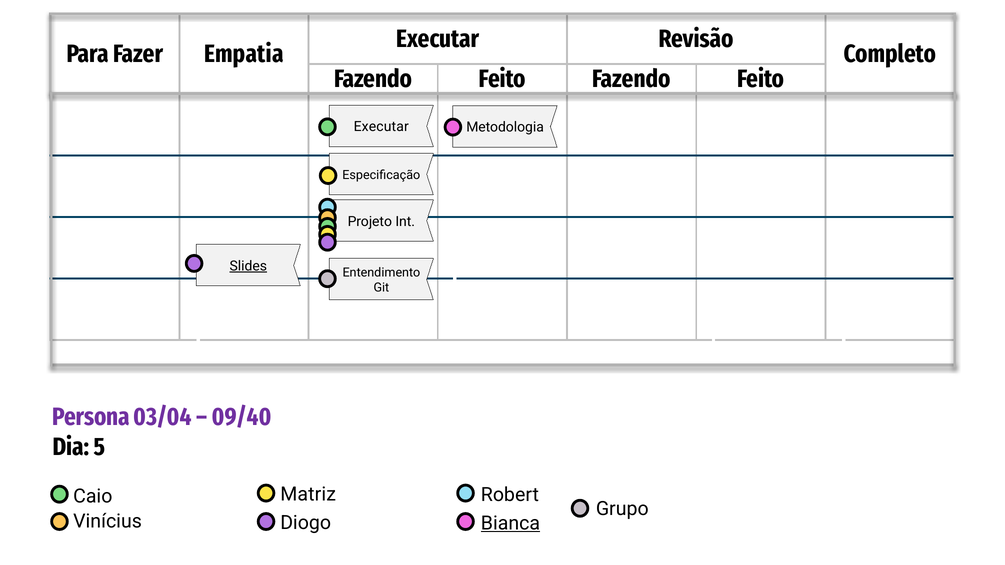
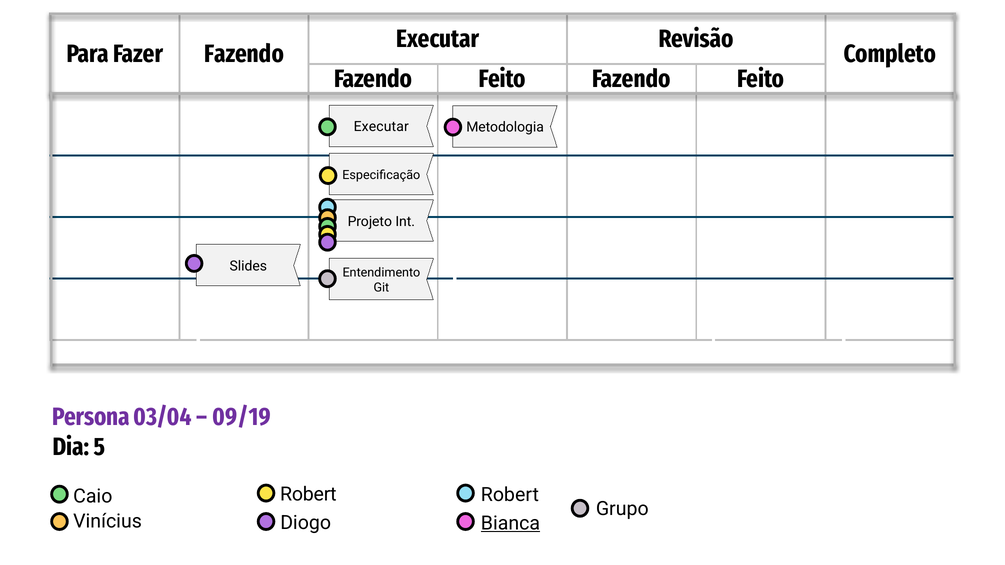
Fazer Empatia: Empatia -> Fazendo
Slides underline: present -> none
09/40: 09/40 -> 09/19
Matriz at (308, 495): Matriz -> Robert
